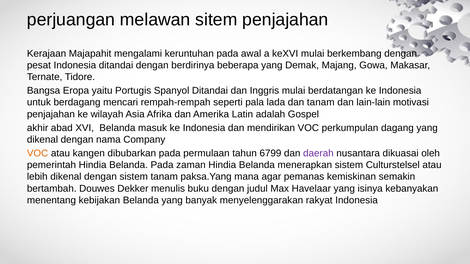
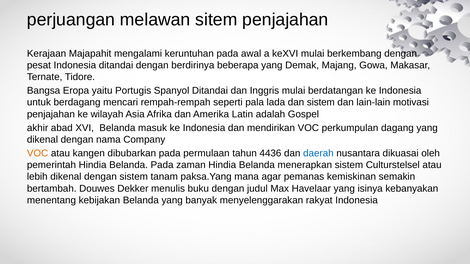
dan tanam: tanam -> sistem
6799: 6799 -> 4436
daerah colour: purple -> blue
